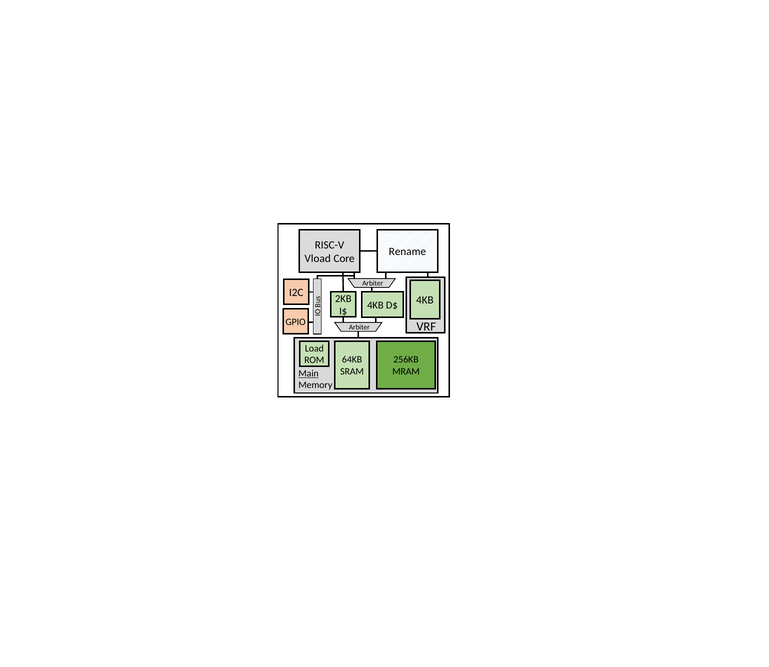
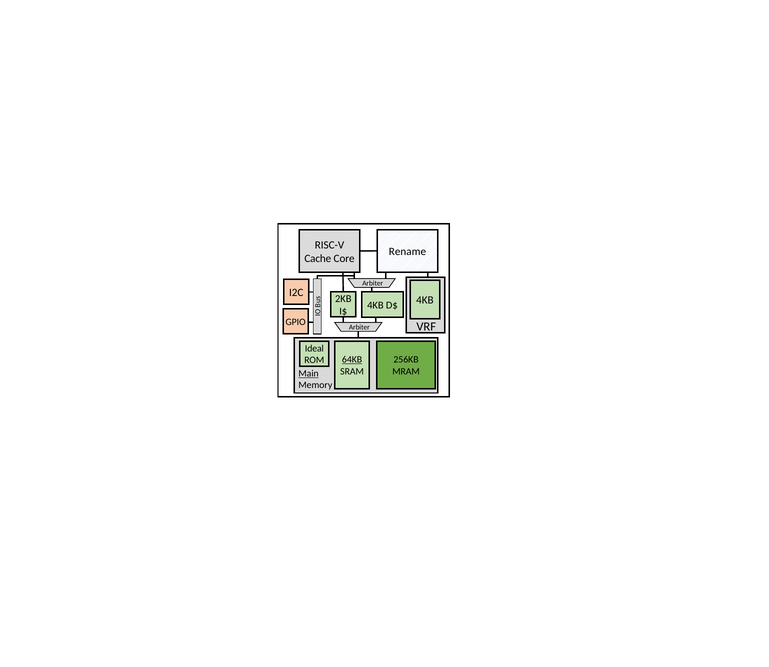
Vload: Vload -> Cache
Load: Load -> Ideal
64KB underline: none -> present
